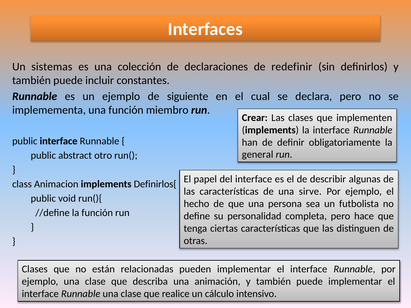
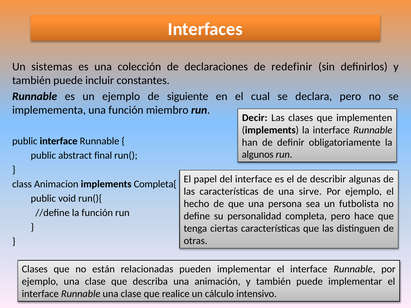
Crear: Crear -> Decir
general: general -> algunos
otro: otro -> final
Definirlos{: Definirlos{ -> Completa{
